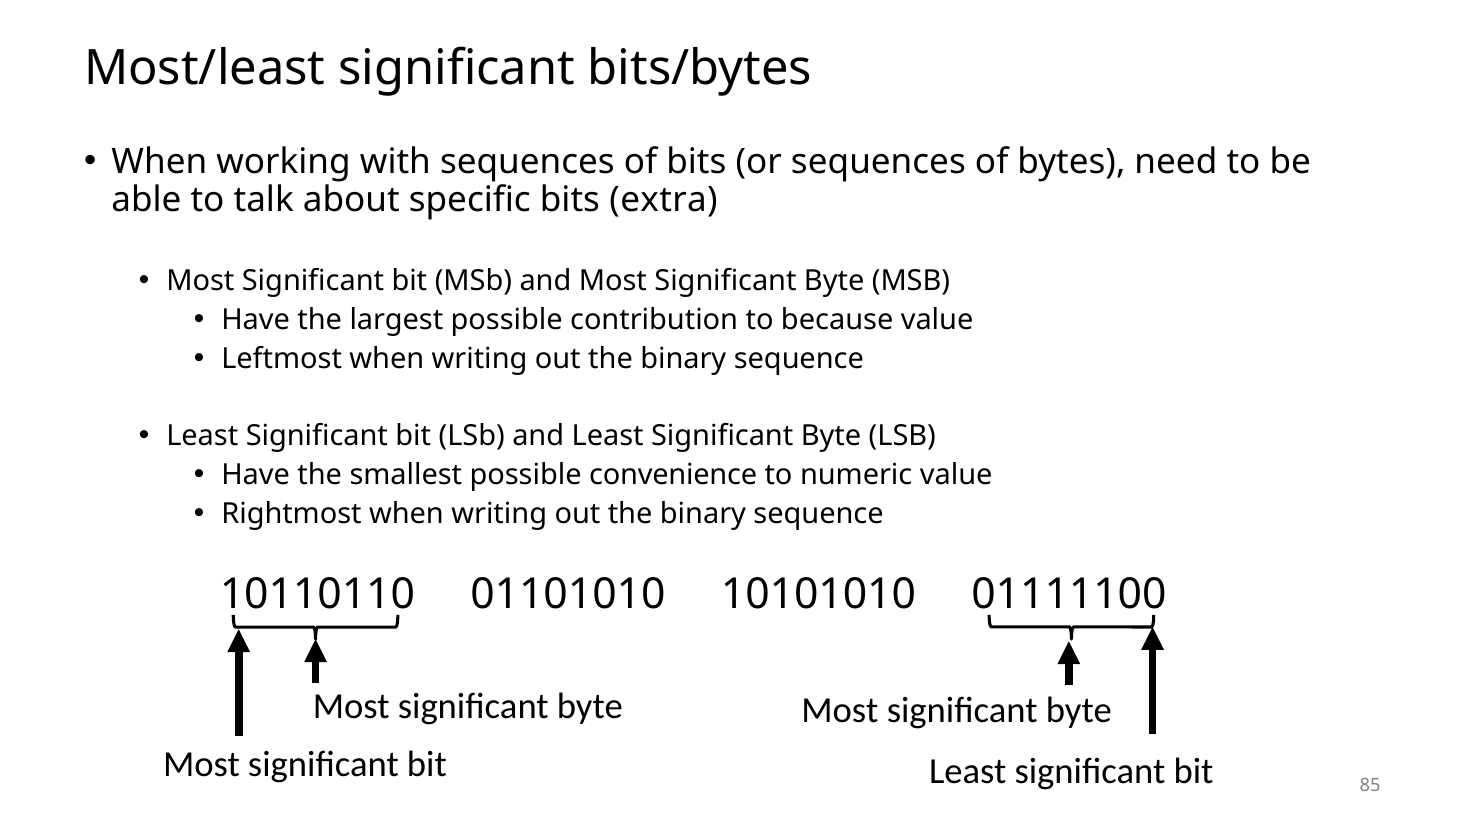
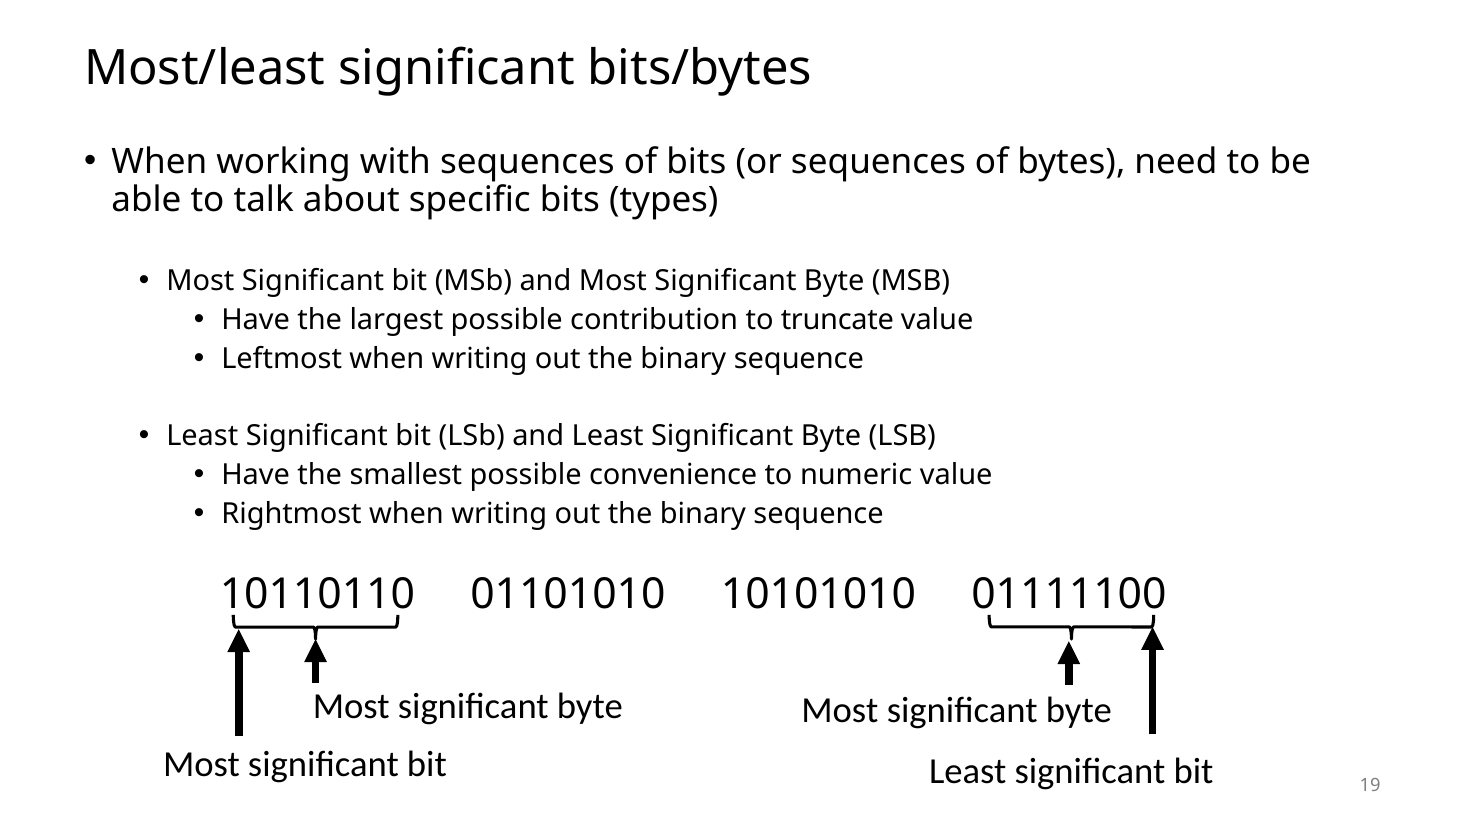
extra: extra -> types
because: because -> truncate
85: 85 -> 19
